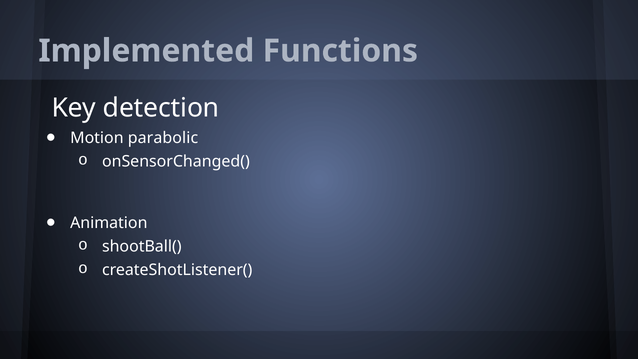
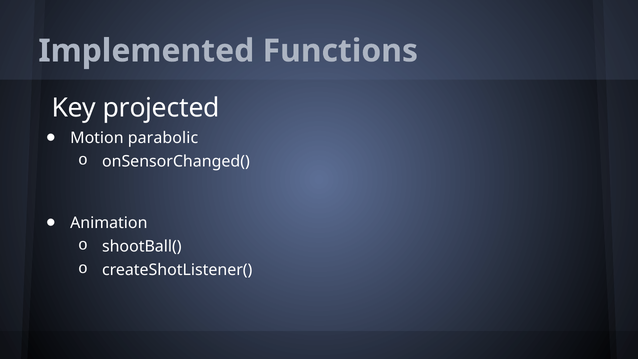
detection: detection -> projected
